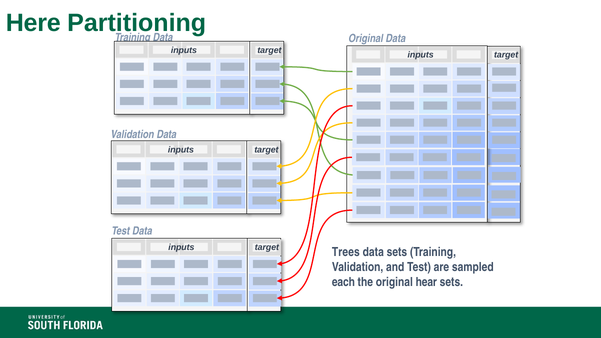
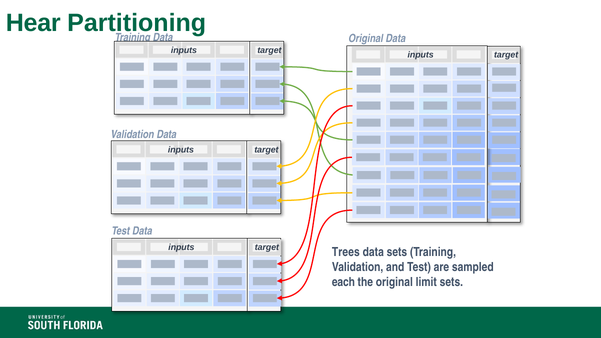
Here: Here -> Hear
hear: hear -> limit
